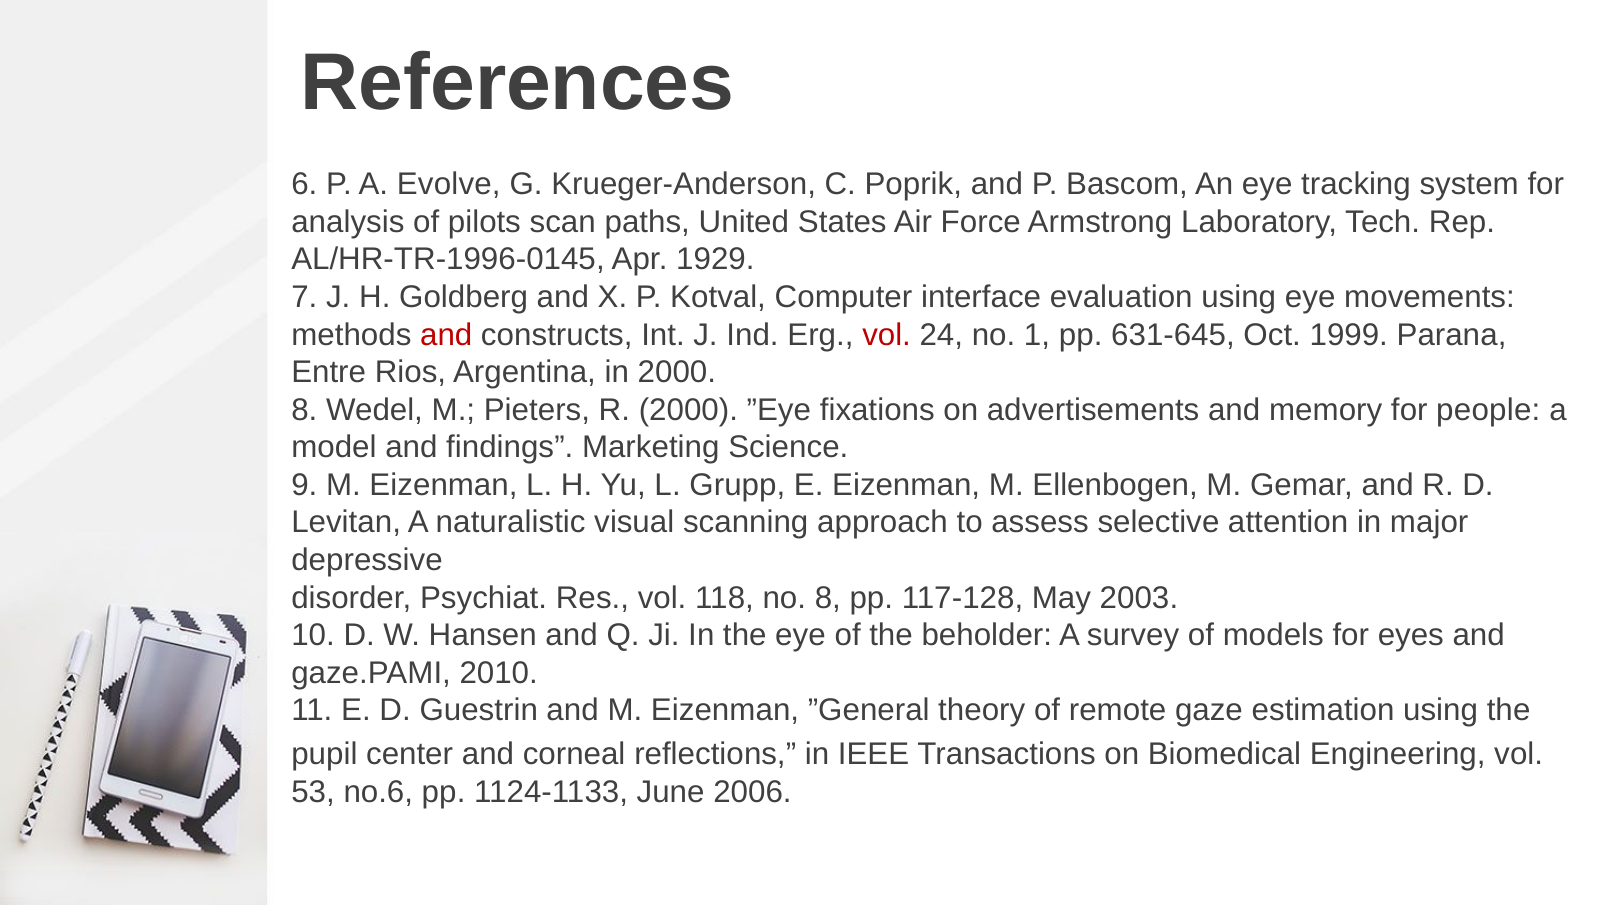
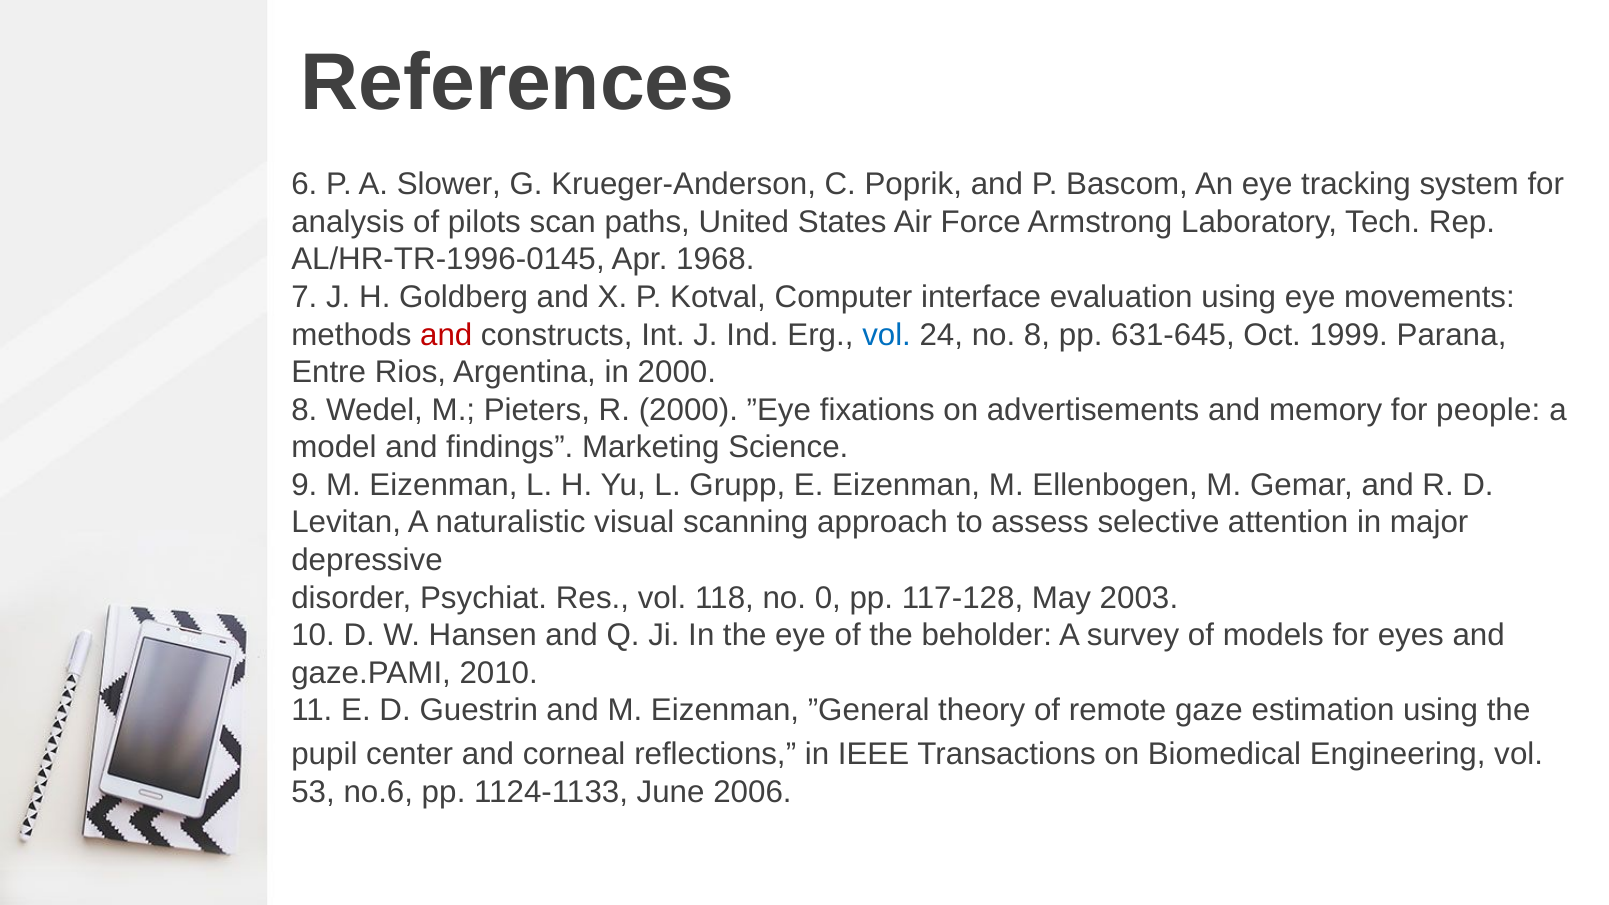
Evolve: Evolve -> Slower
1929: 1929 -> 1968
vol at (887, 335) colour: red -> blue
no 1: 1 -> 8
no 8: 8 -> 0
